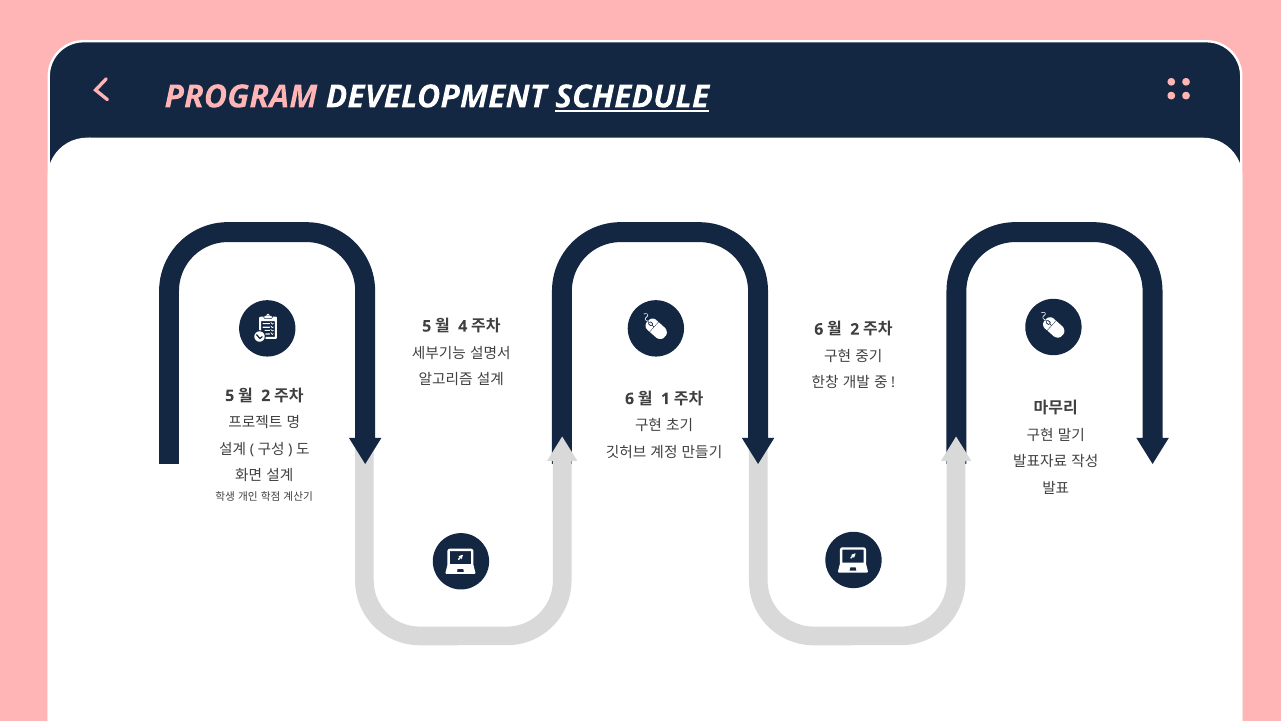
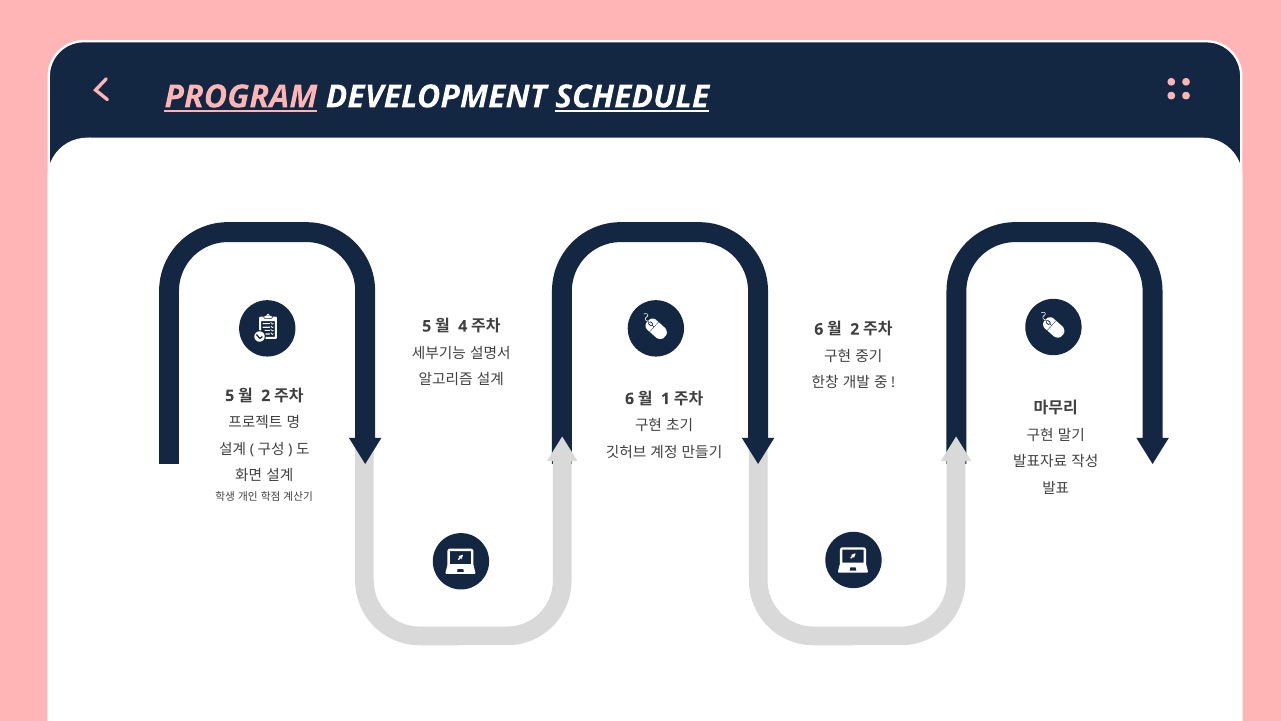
PROGRAM underline: none -> present
